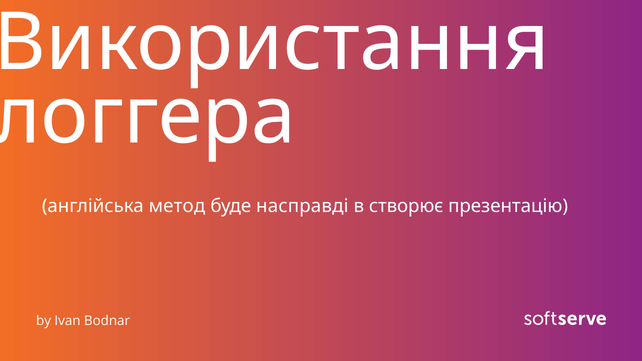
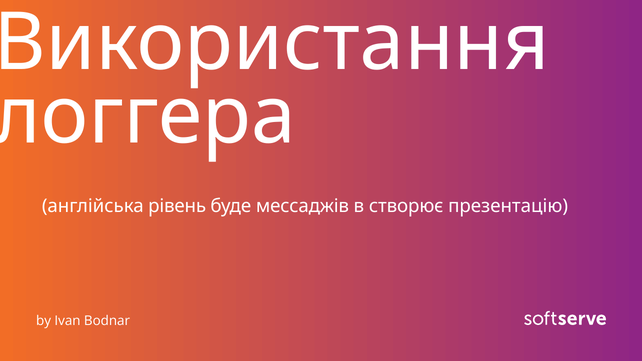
метод: метод -> рівень
насправді: насправді -> мессаджів
